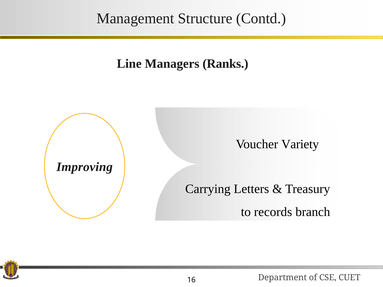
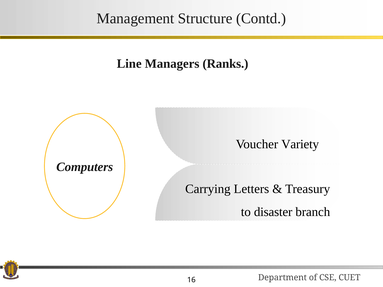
Improving: Improving -> Computers
records: records -> disaster
